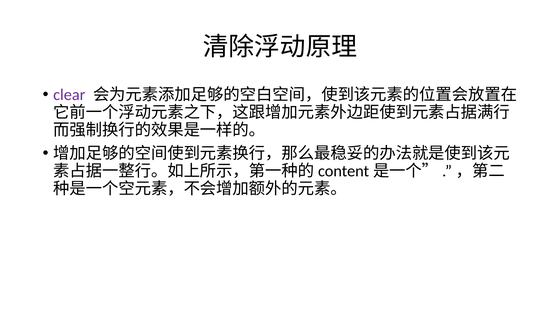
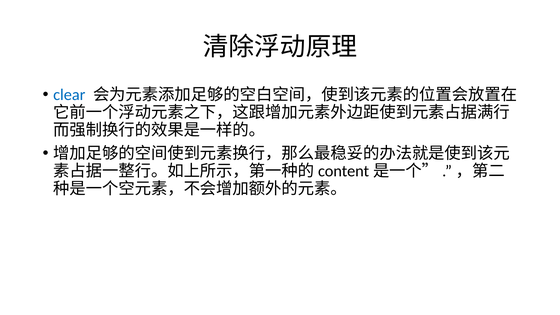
clear colour: purple -> blue
